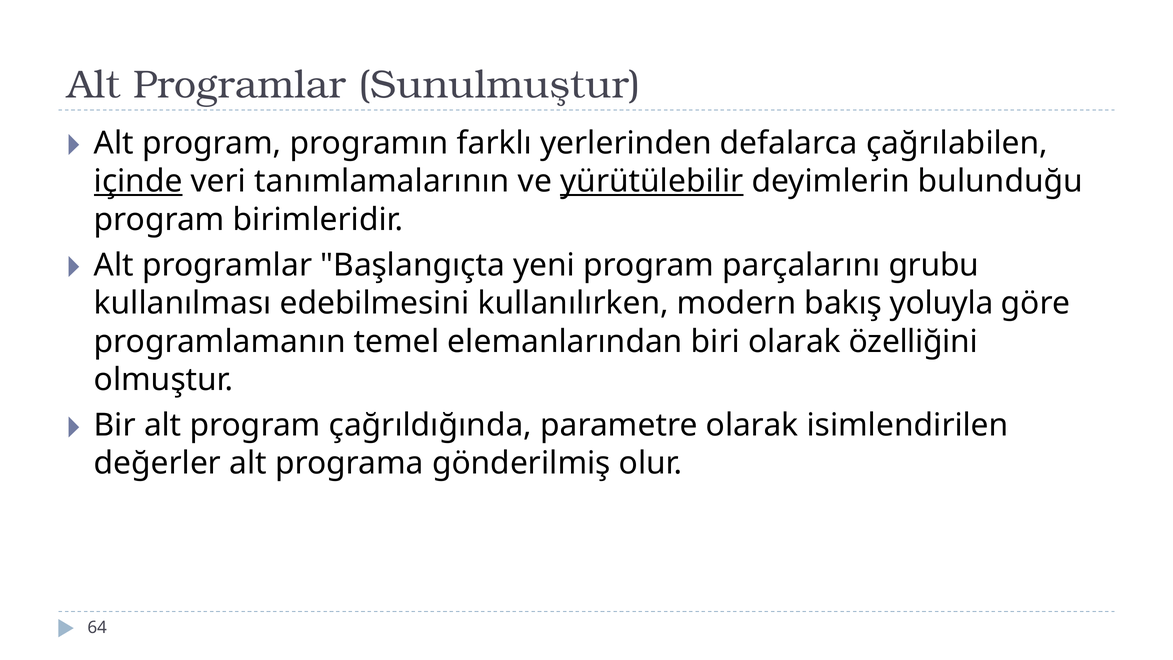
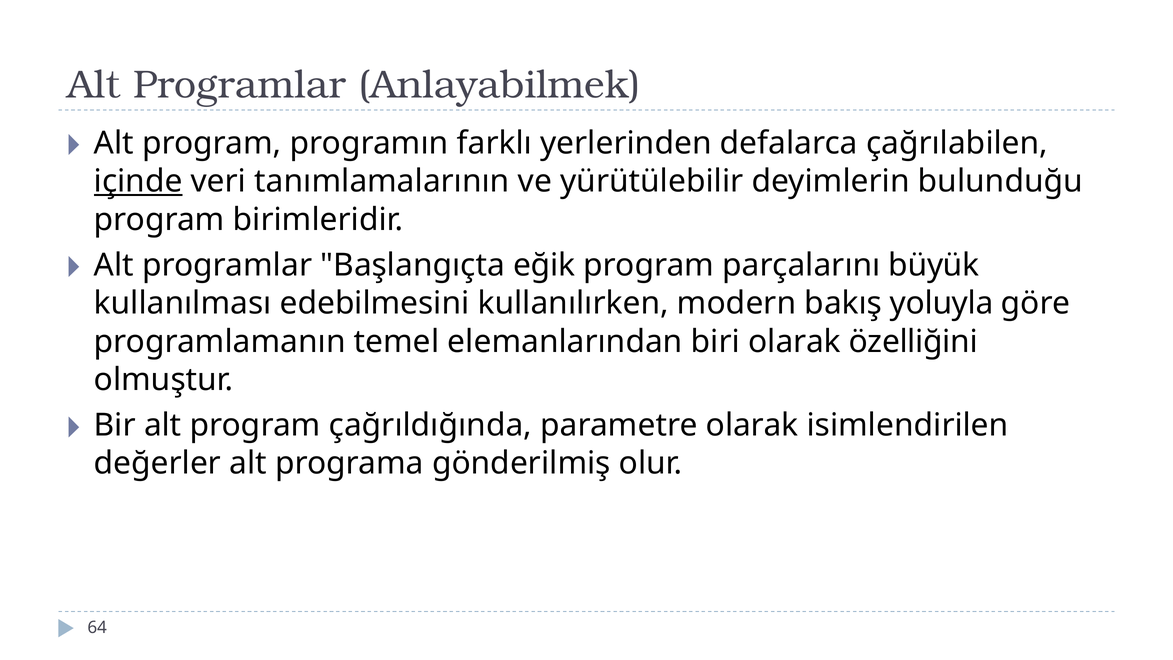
Sunulmuştur: Sunulmuştur -> Anlayabilmek
yürütülebilir underline: present -> none
yeni: yeni -> eğik
grubu: grubu -> büyük
